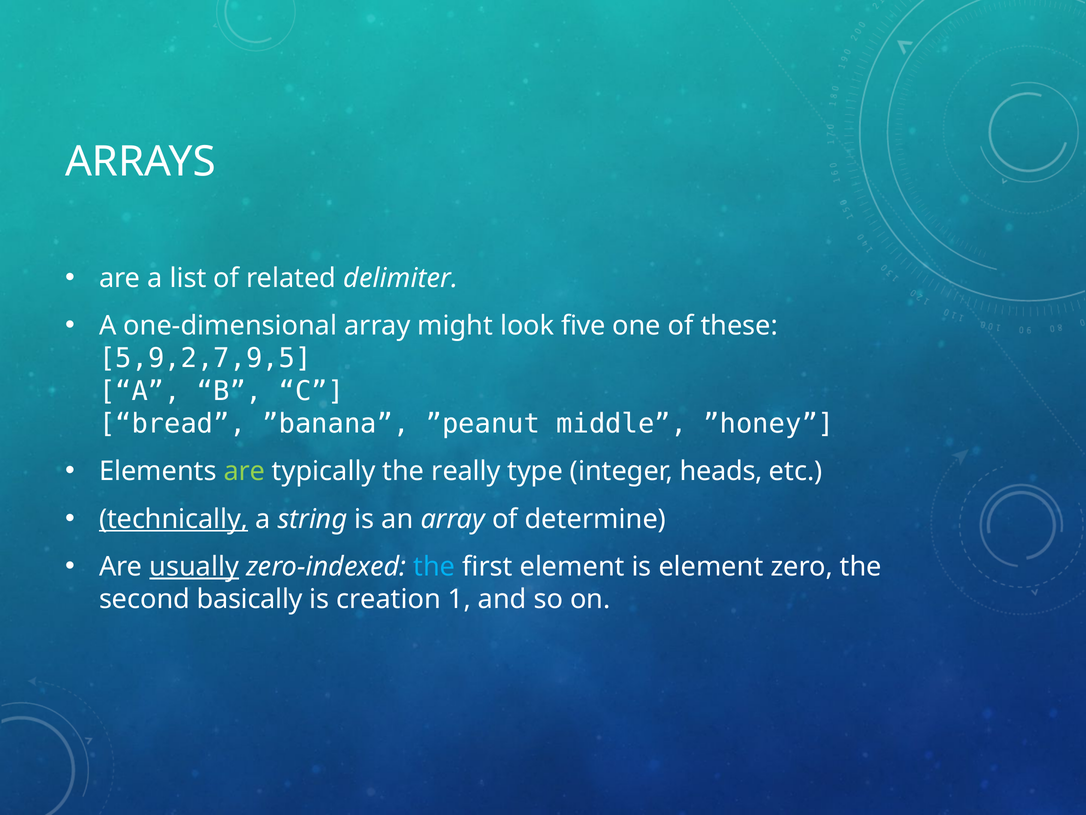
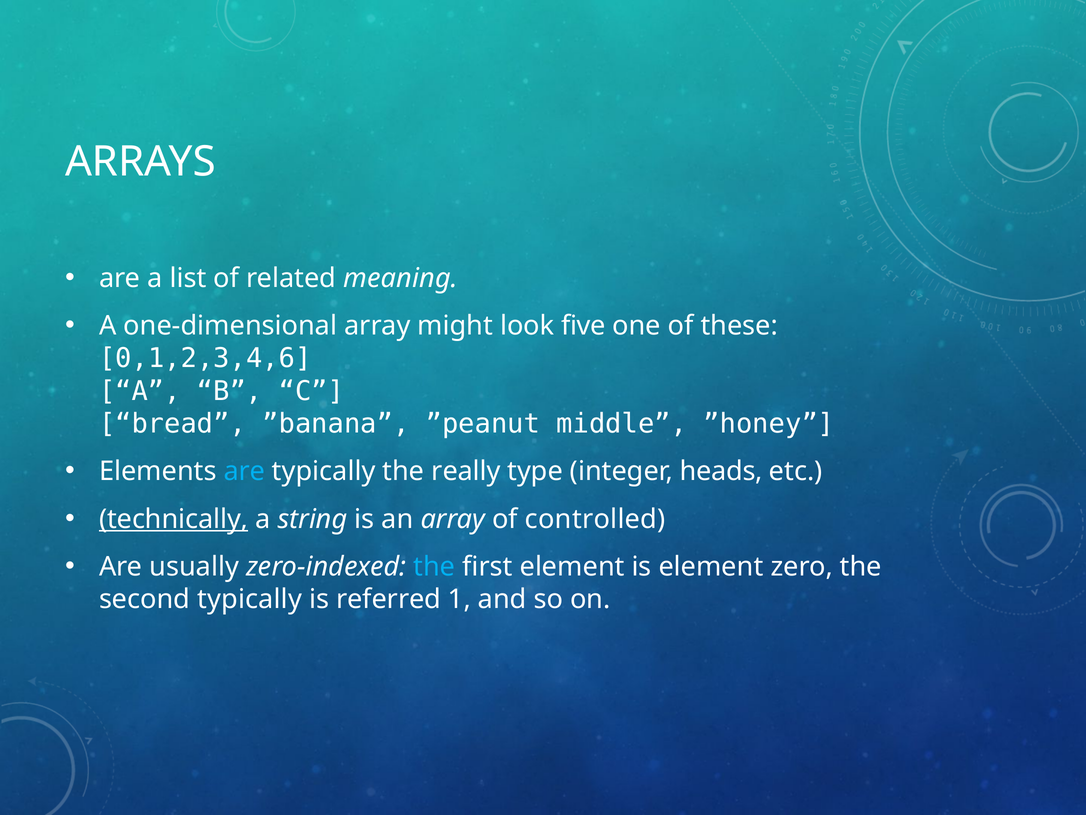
delimiter: delimiter -> meaning
5,9,2,7,9,5: 5,9,2,7,9,5 -> 0,1,2,3,4,6
are at (244, 471) colour: light green -> light blue
determine: determine -> controlled
usually underline: present -> none
second basically: basically -> typically
creation: creation -> referred
